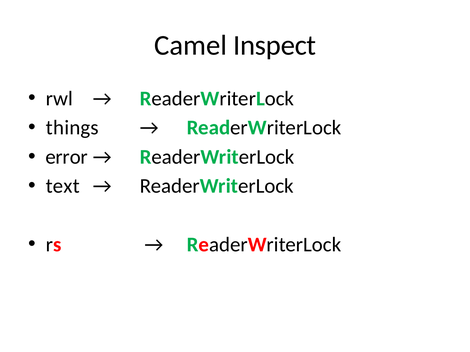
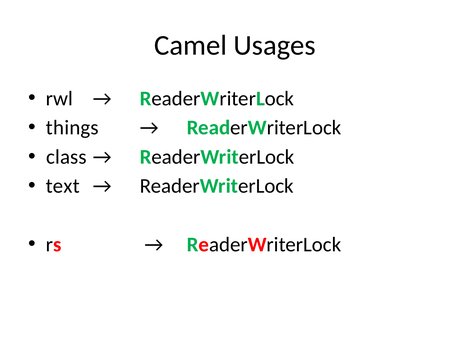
Inspect: Inspect -> Usages
error: error -> class
